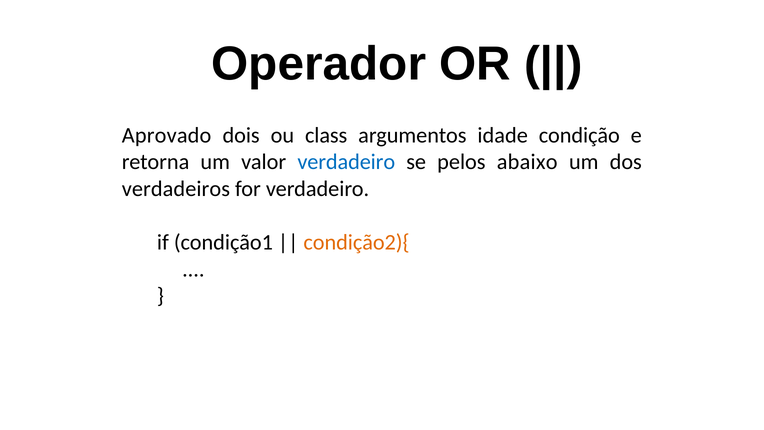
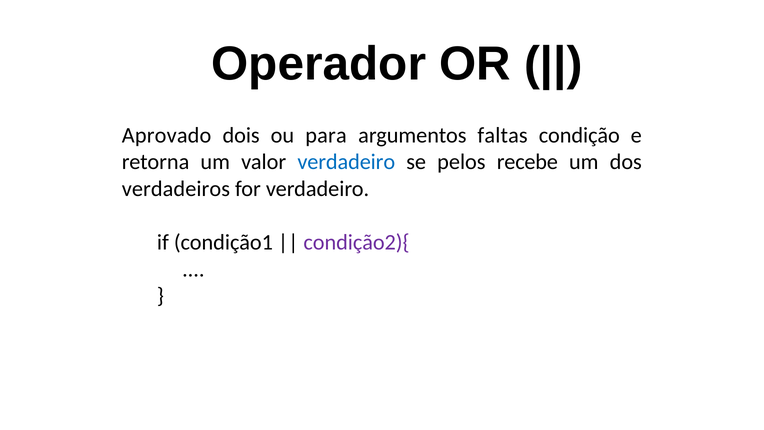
class: class -> para
idade: idade -> faltas
abaixo: abaixo -> recebe
condição2){ colour: orange -> purple
